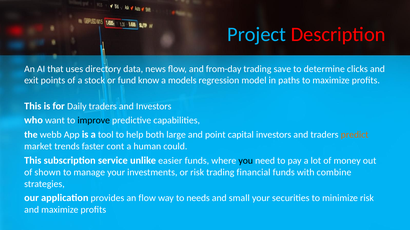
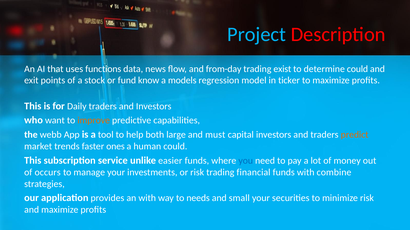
directory: directory -> functions
save: save -> exist
determine clicks: clicks -> could
paths: paths -> ticker
improve colour: black -> orange
point: point -> must
cont: cont -> ones
you colour: black -> blue
shown: shown -> occurs
an flow: flow -> with
